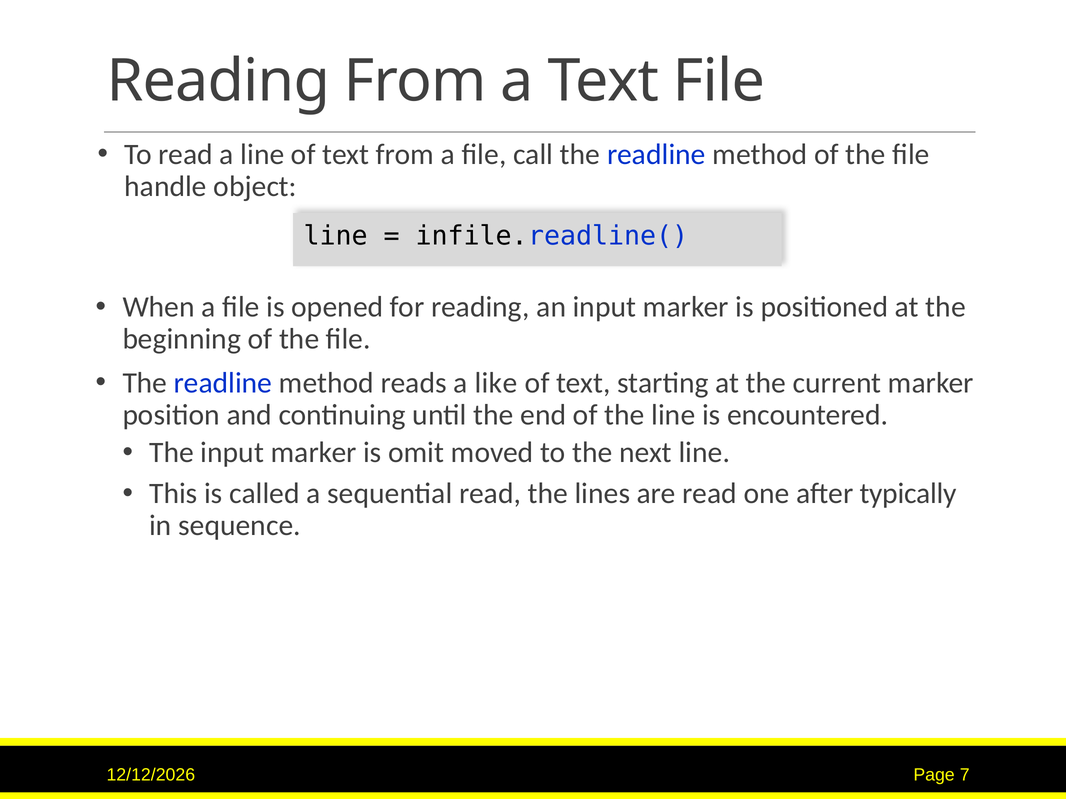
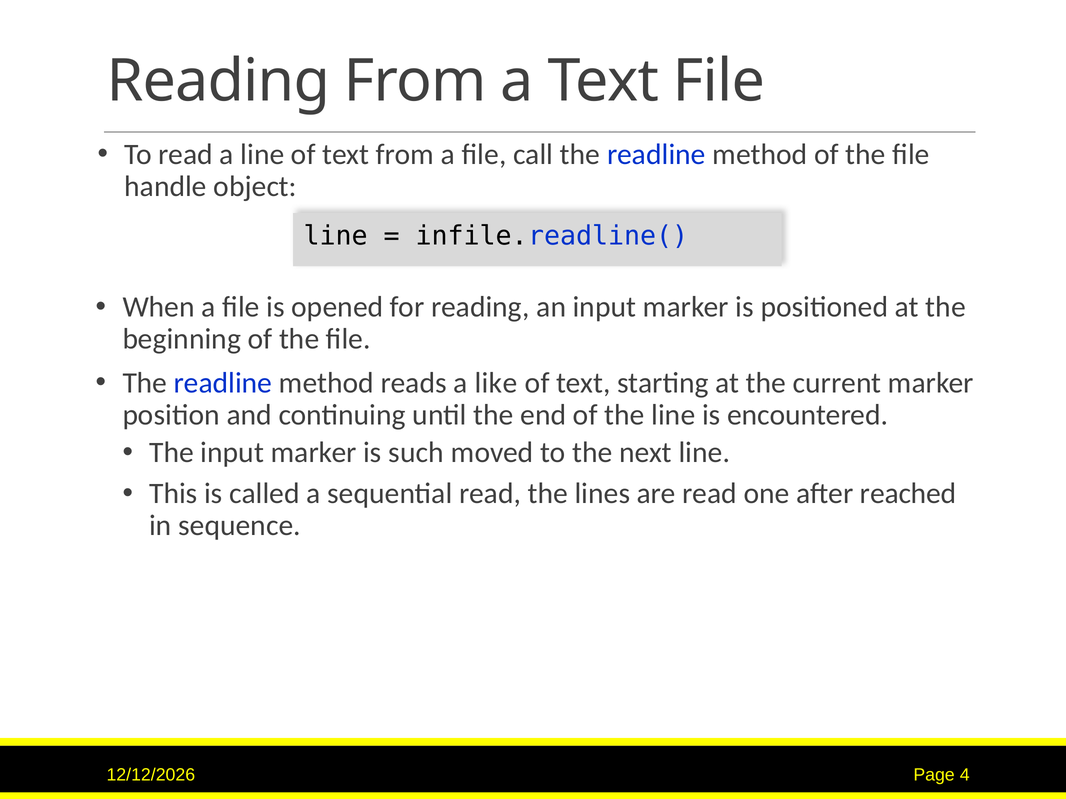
omit: omit -> such
typically: typically -> reached
7: 7 -> 4
